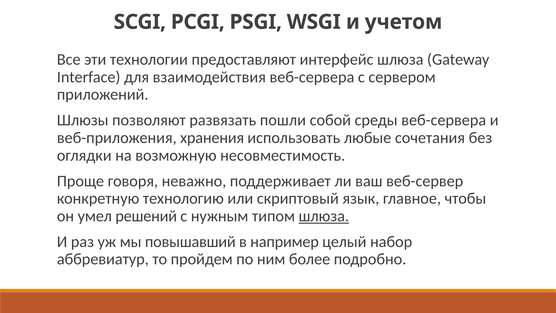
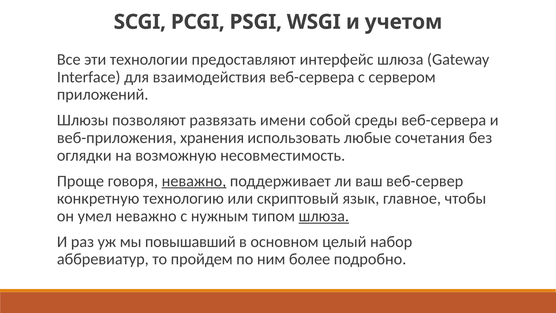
пошли: пошли -> имени
неважно at (194, 181) underline: none -> present
умел решений: решений -> неважно
например: например -> основном
